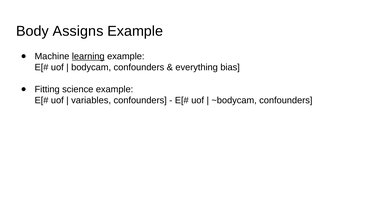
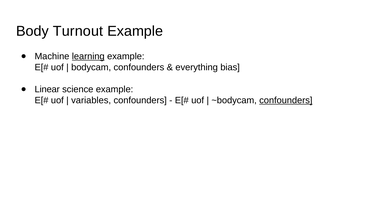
Assigns: Assigns -> Turnout
Fitting: Fitting -> Linear
confounders at (286, 100) underline: none -> present
